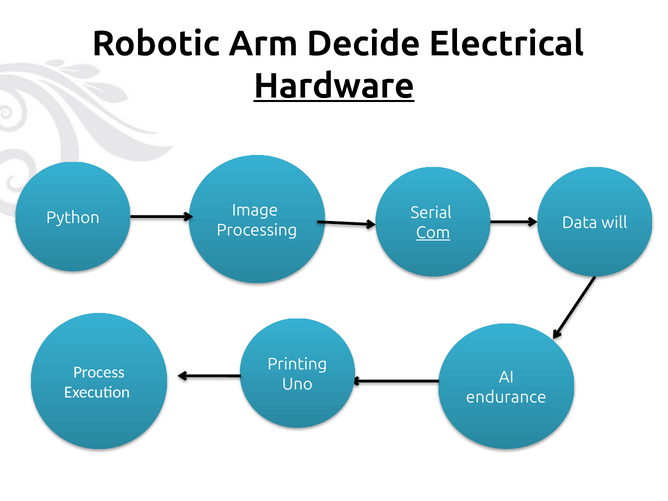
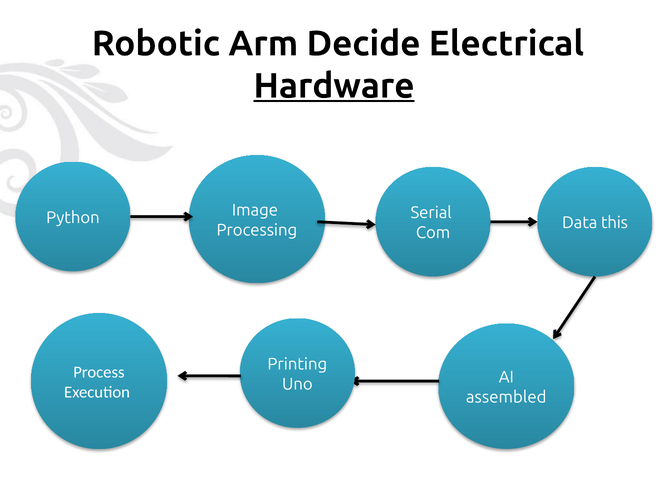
will: will -> this
Com underline: present -> none
endurance: endurance -> assembled
